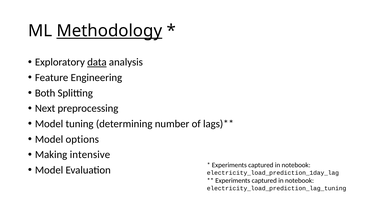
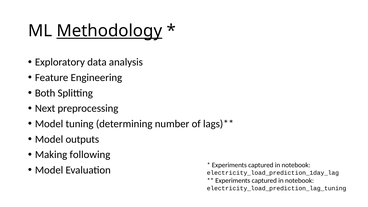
data underline: present -> none
options: options -> outputs
intensive: intensive -> following
